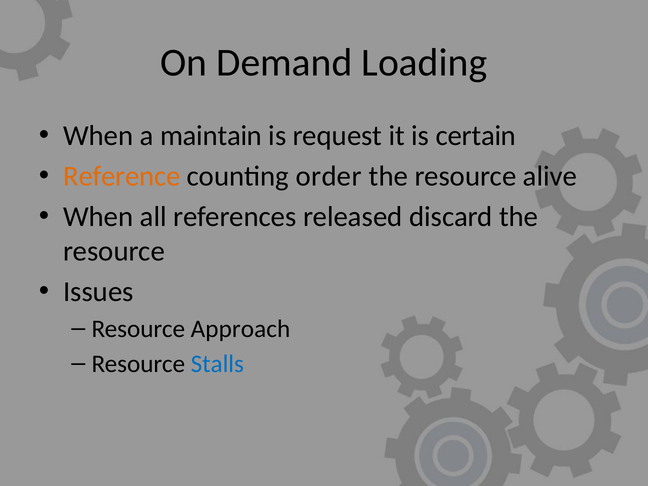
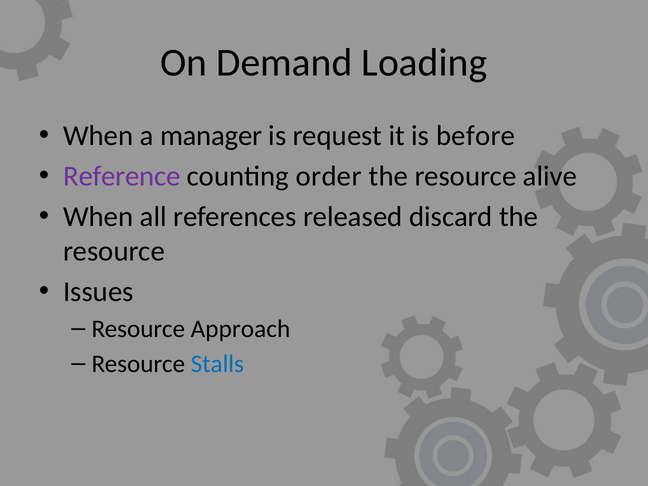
maintain: maintain -> manager
certain: certain -> before
Reference colour: orange -> purple
